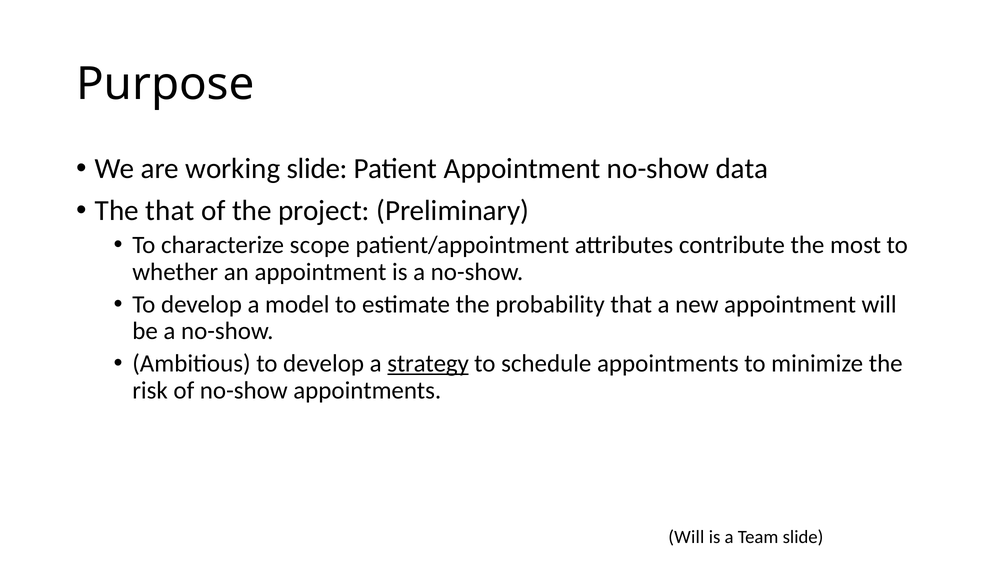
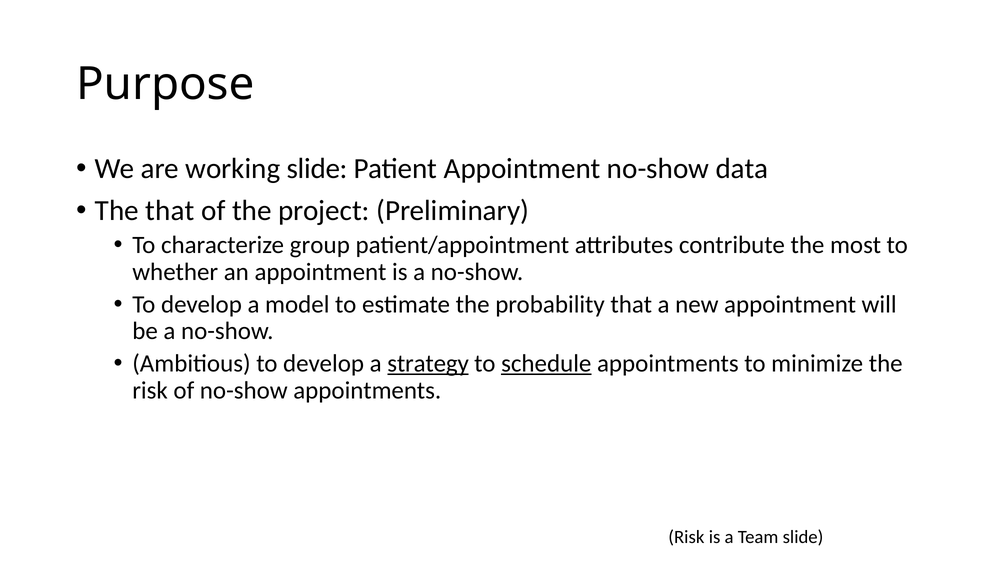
scope: scope -> group
schedule underline: none -> present
Will at (686, 537): Will -> Risk
